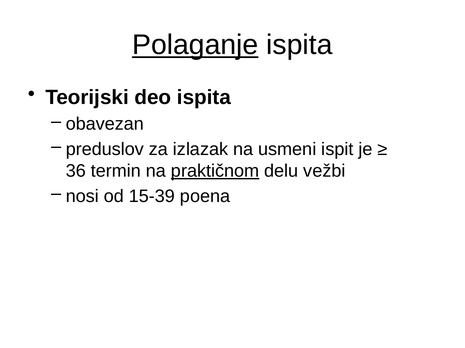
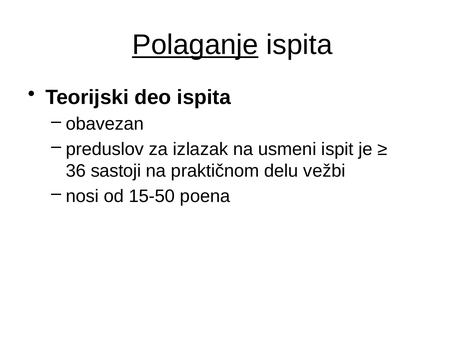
termin: termin -> sastoji
praktičnom underline: present -> none
15-39: 15-39 -> 15-50
